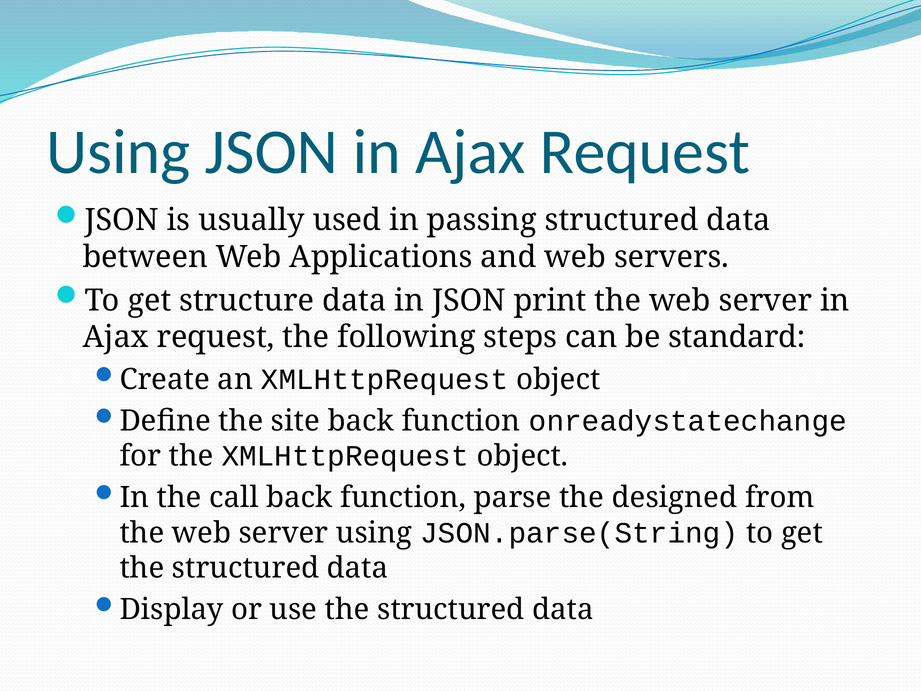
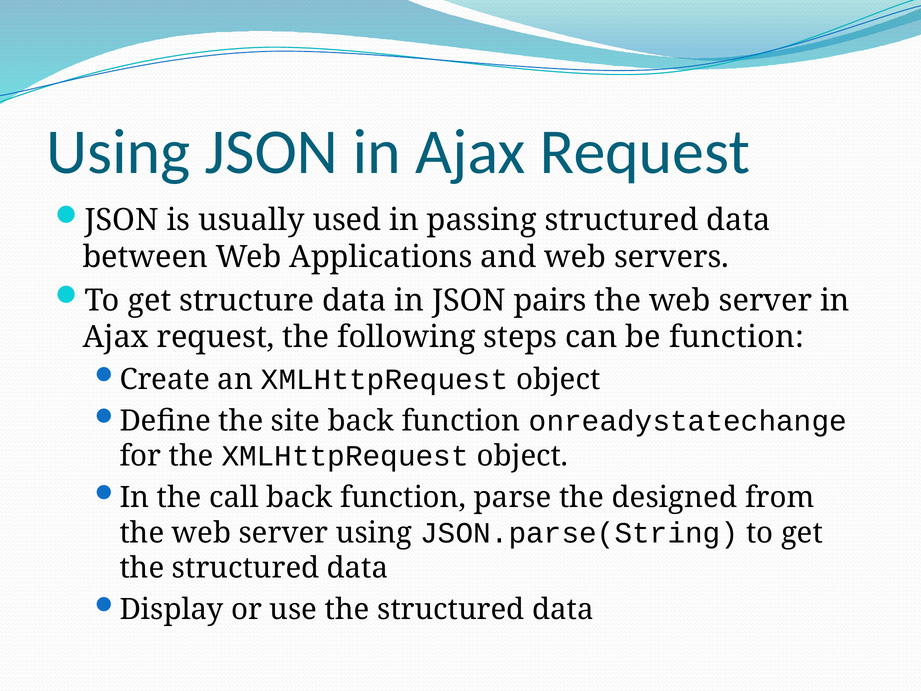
print: print -> pairs
be standard: standard -> function
